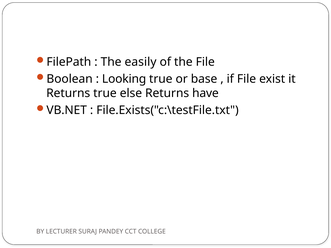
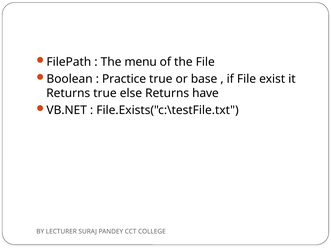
easily: easily -> menu
Looking: Looking -> Practice
